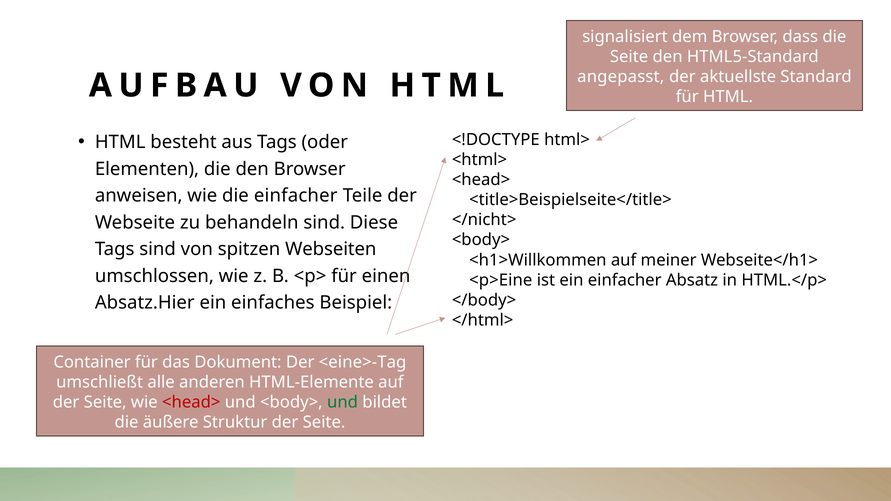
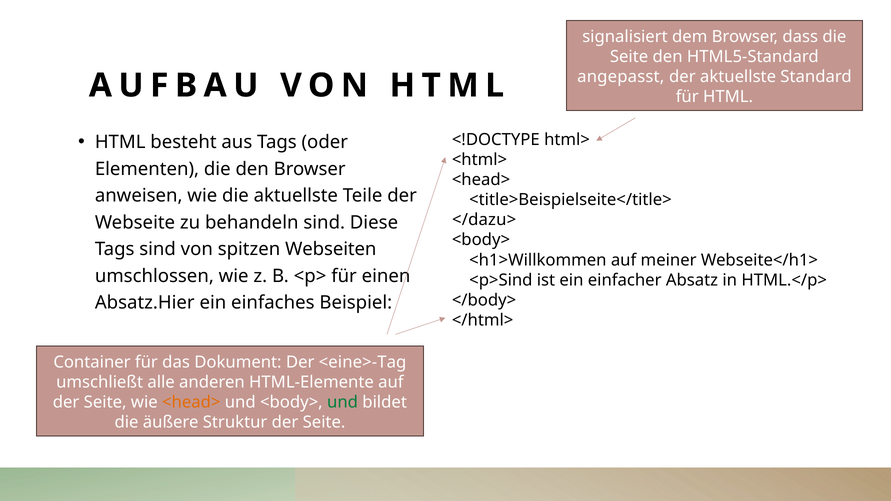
die einfacher: einfacher -> aktuellste
</nicht>: </nicht> -> </dazu>
<p>Eine: <p>Eine -> <p>Sind
<head> at (191, 402) colour: red -> orange
